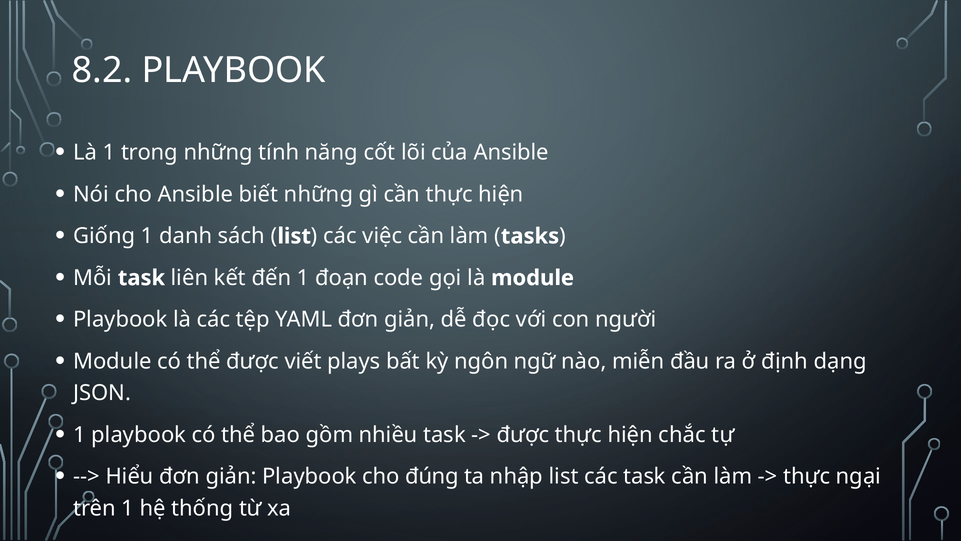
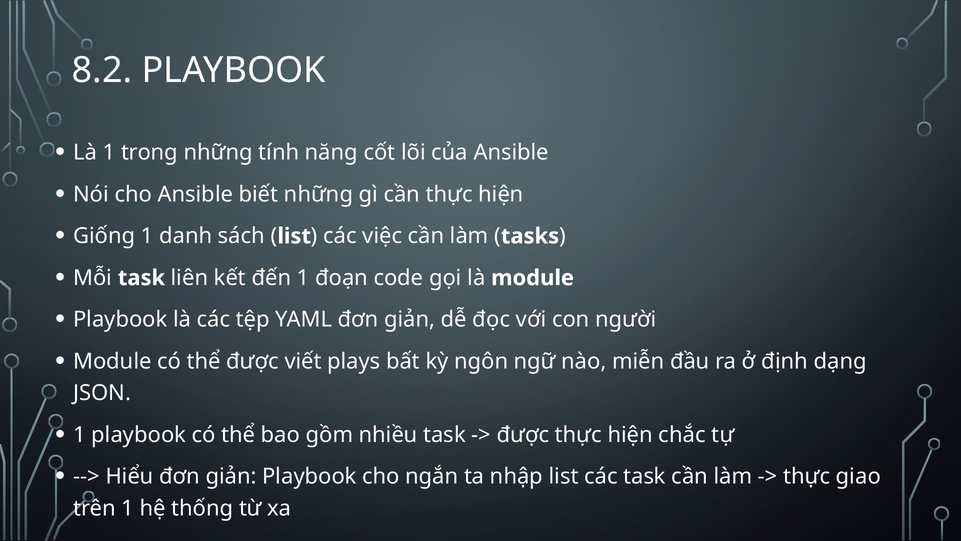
đúng: đúng -> ngắn
ngại: ngại -> giao
